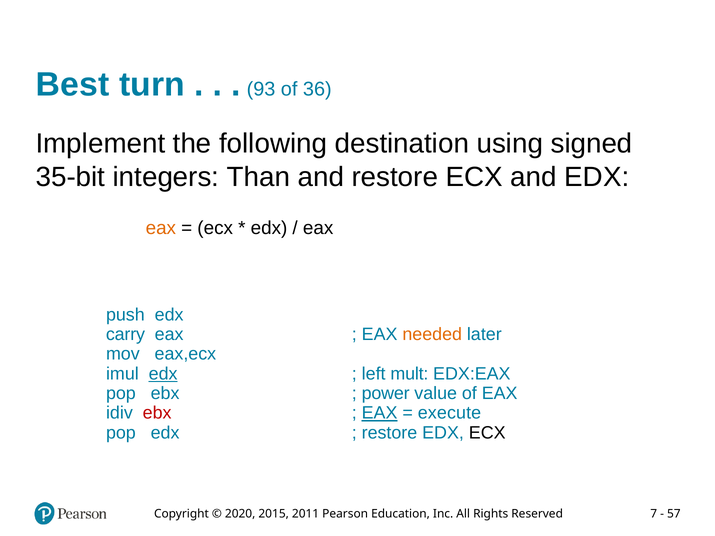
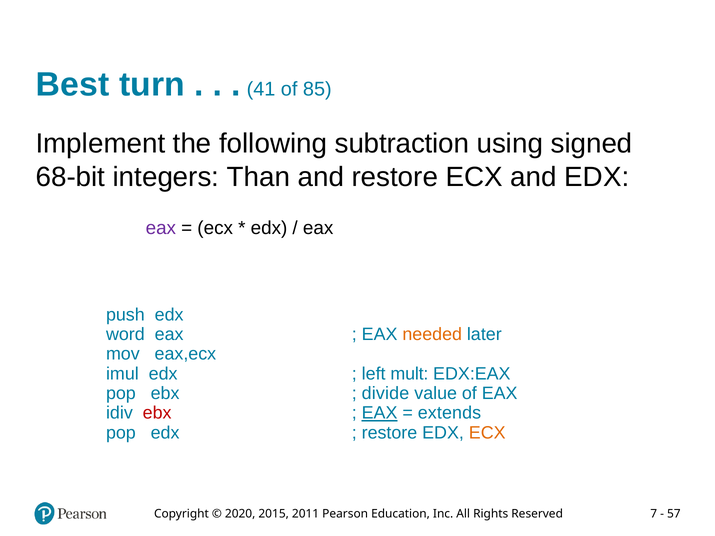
93: 93 -> 41
36: 36 -> 85
destination: destination -> subtraction
35-bit: 35-bit -> 68-bit
eax at (161, 228) colour: orange -> purple
carry: carry -> word
edx at (163, 374) underline: present -> none
power: power -> divide
execute: execute -> extends
ECX at (487, 433) colour: black -> orange
